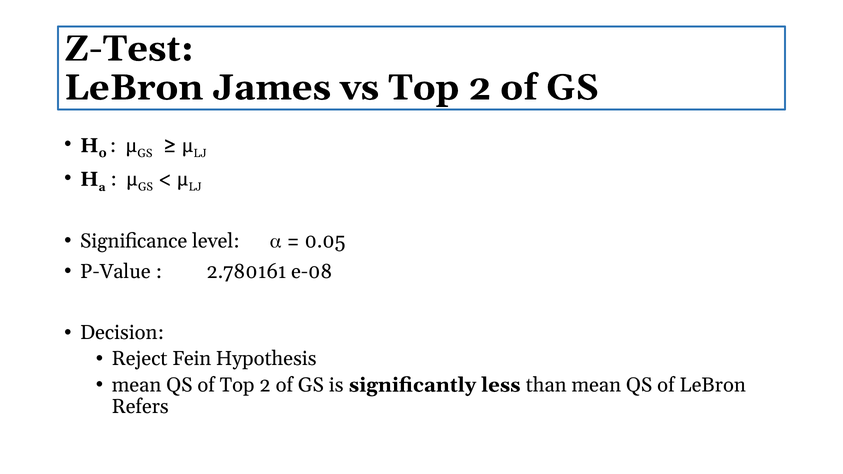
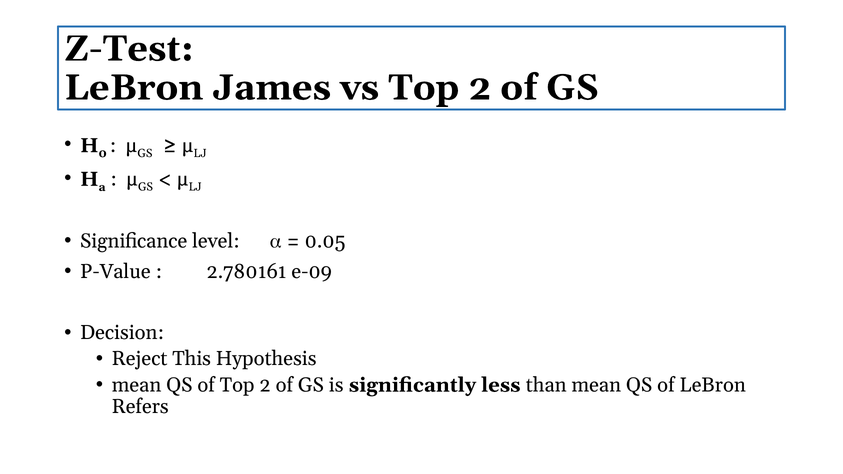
e-08: e-08 -> e-09
Fein: Fein -> This
